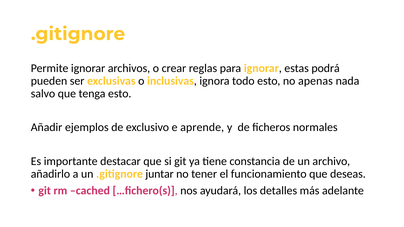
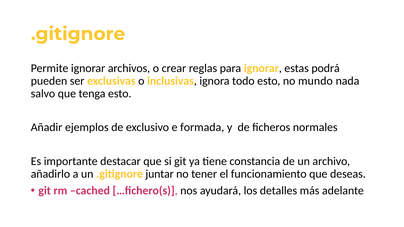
apenas: apenas -> mundo
aprende: aprende -> formada
